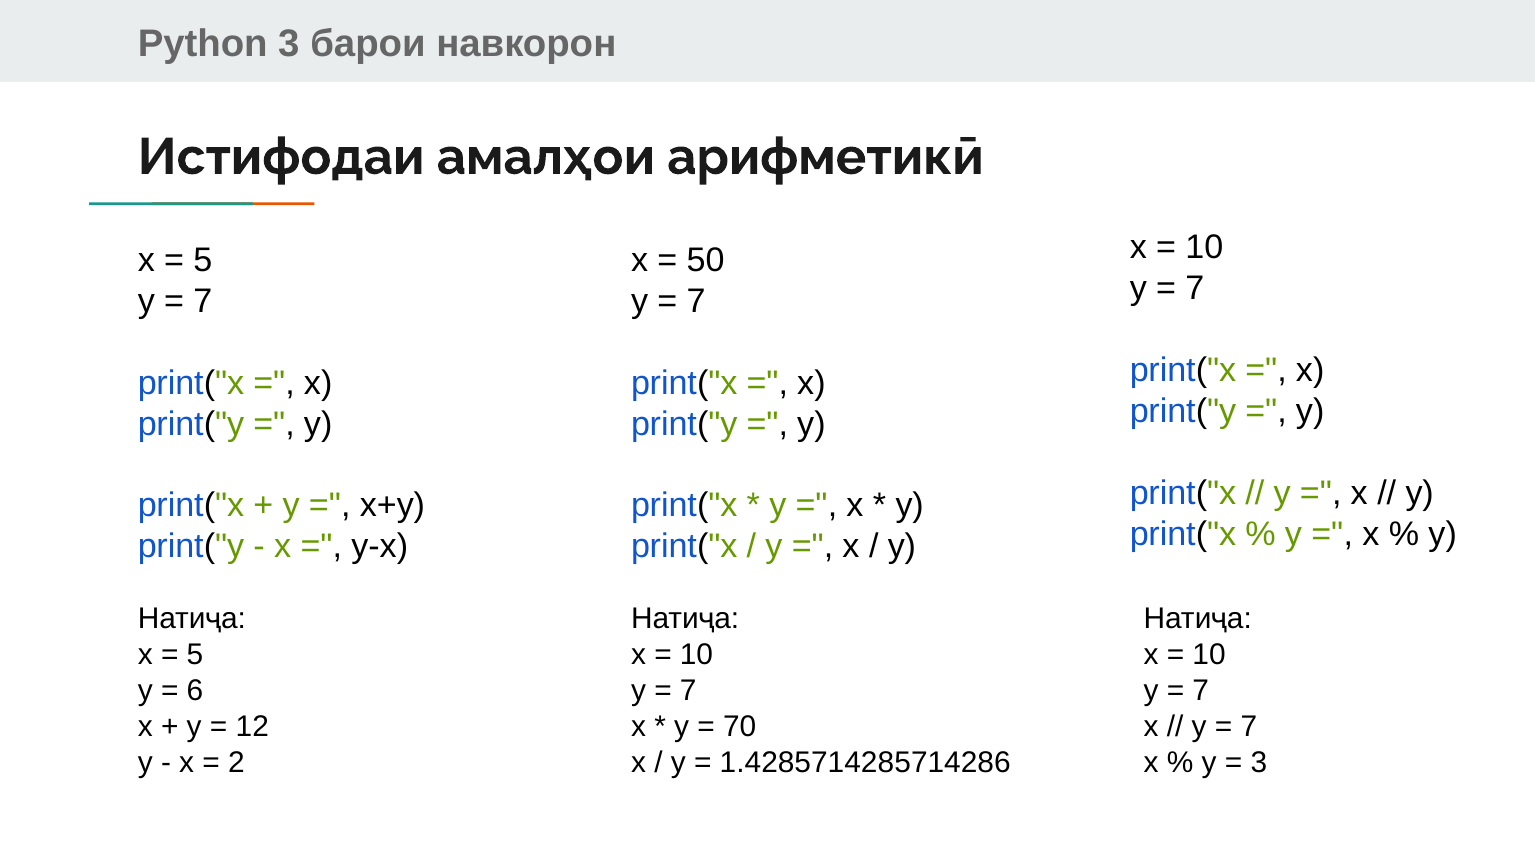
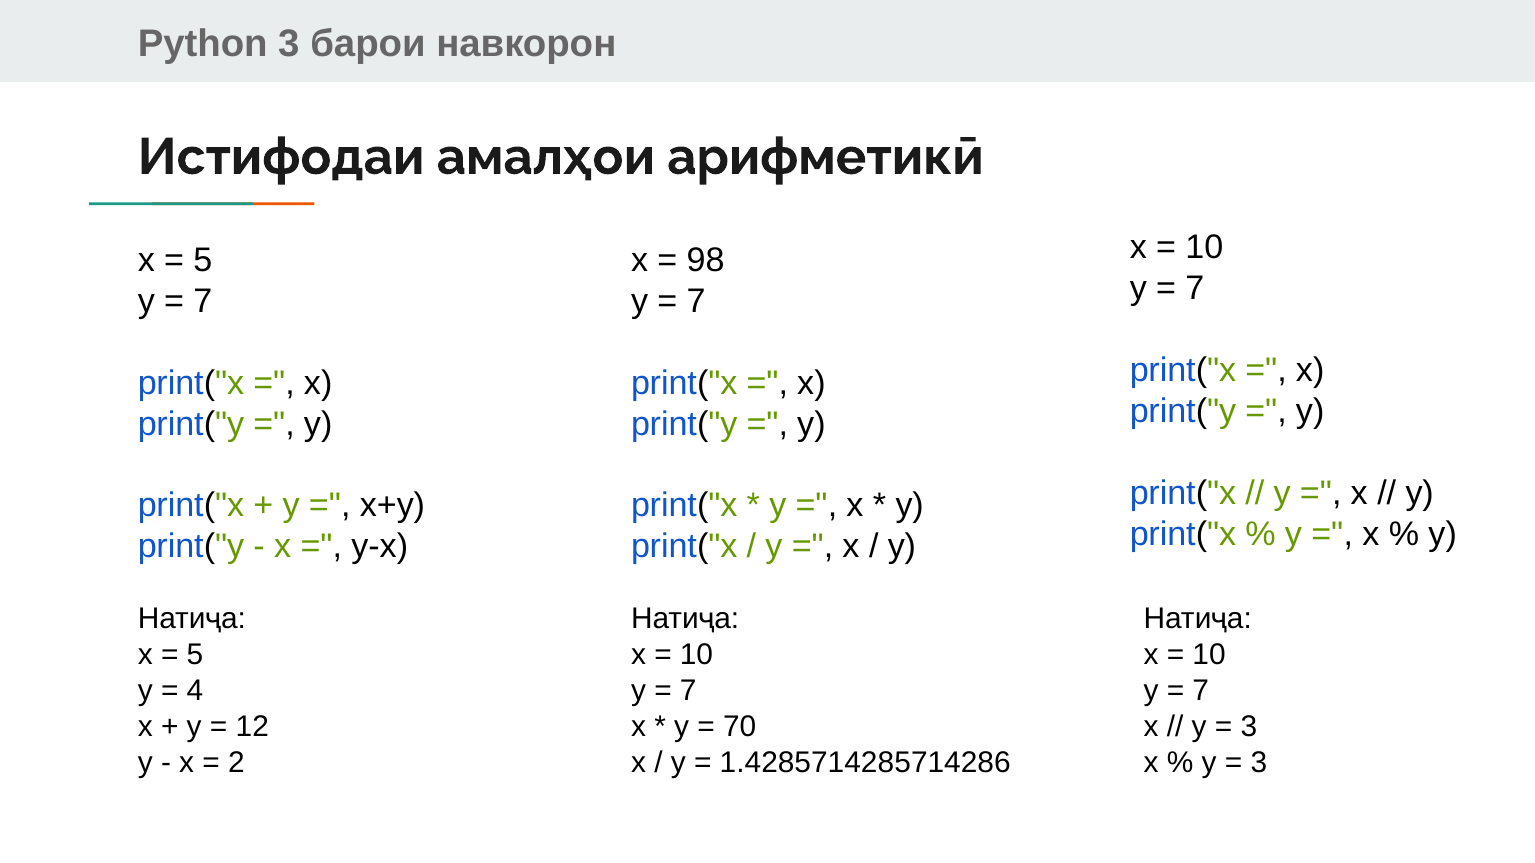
50: 50 -> 98
6: 6 -> 4
7 at (1249, 727): 7 -> 3
